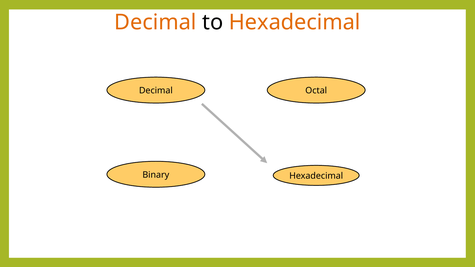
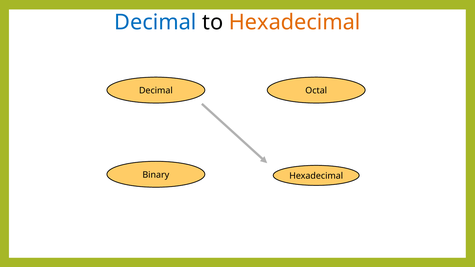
Decimal at (155, 22) colour: orange -> blue
